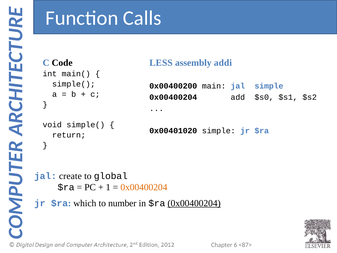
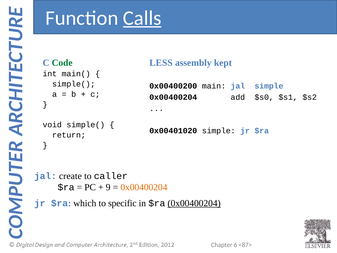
Calls underline: none -> present
Code colour: black -> green
addi: addi -> kept
global: global -> caller
1: 1 -> 9
number: number -> specific
